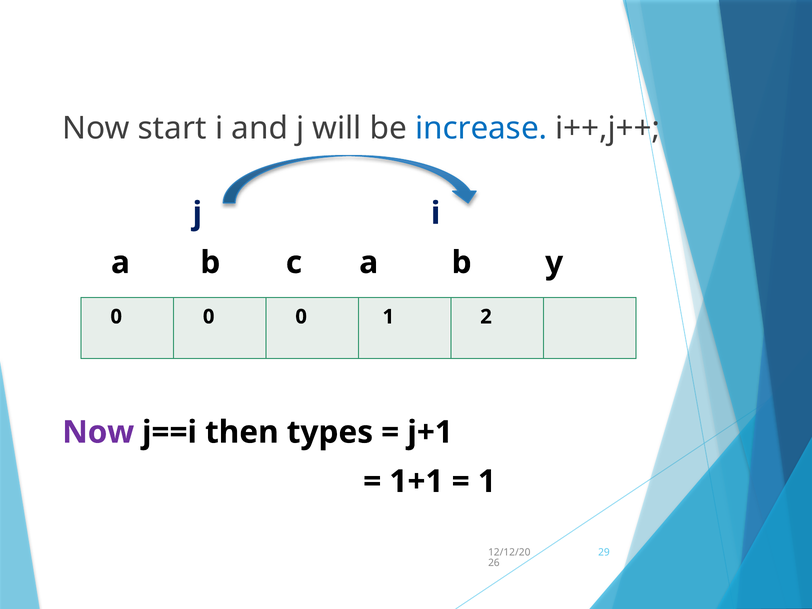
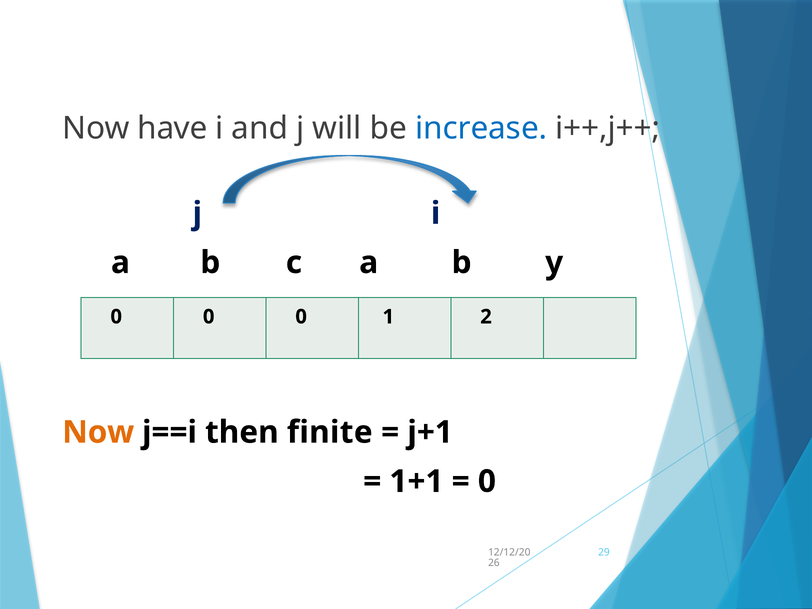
start: start -> have
Now at (98, 432) colour: purple -> orange
types: types -> finite
1 at (487, 481): 1 -> 0
